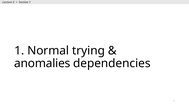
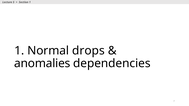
trying: trying -> drops
